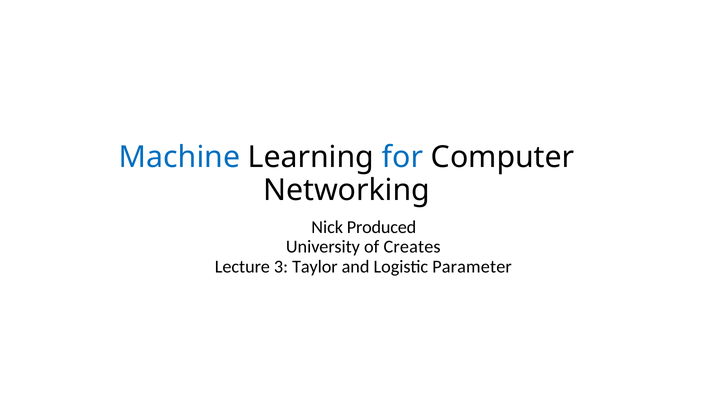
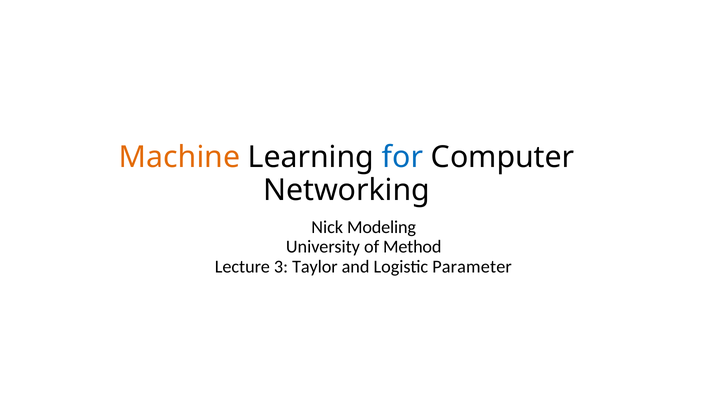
Machine colour: blue -> orange
Produced: Produced -> Modeling
Creates: Creates -> Method
